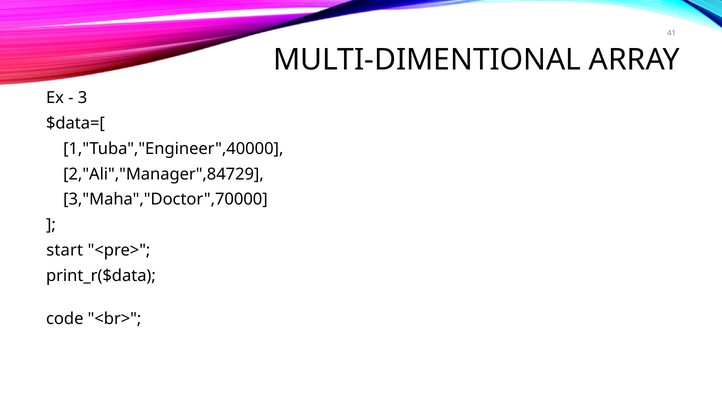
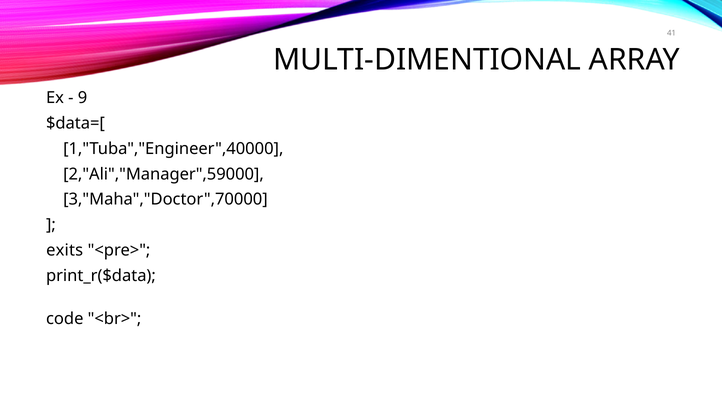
3: 3 -> 9
2,"Ali","Manager",84729: 2,"Ali","Manager",84729 -> 2,"Ali","Manager",59000
start: start -> exits
